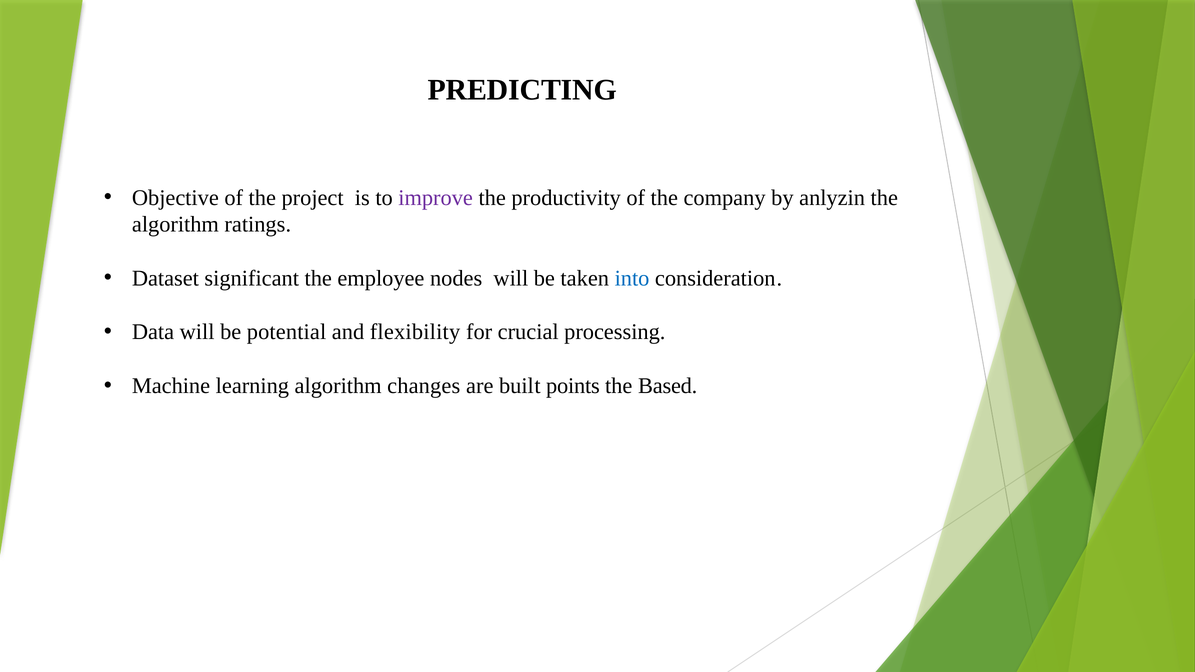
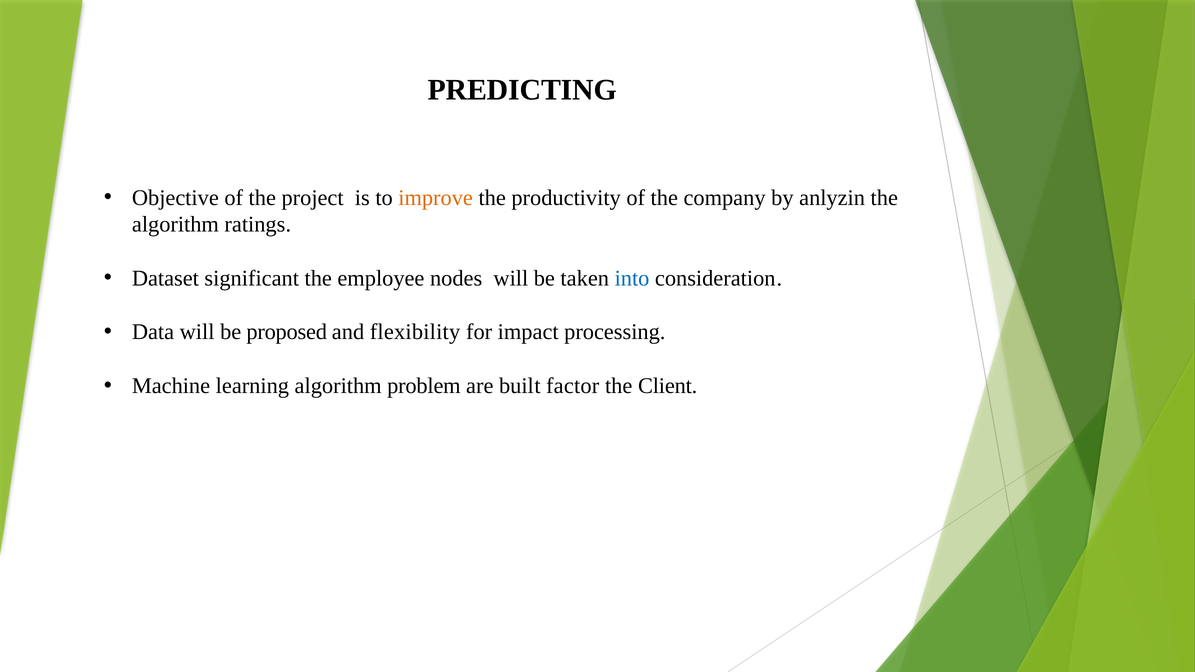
improve colour: purple -> orange
potential: potential -> proposed
crucial: crucial -> impact
changes: changes -> problem
points: points -> factor
Based: Based -> Client
